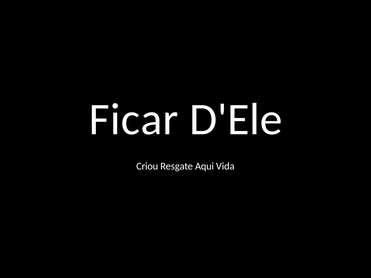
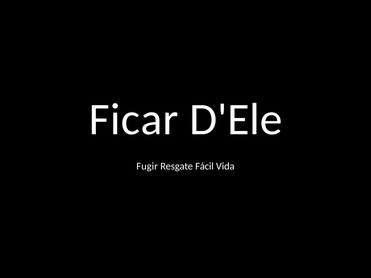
Criou: Criou -> Fugir
Aqui: Aqui -> Fácil
